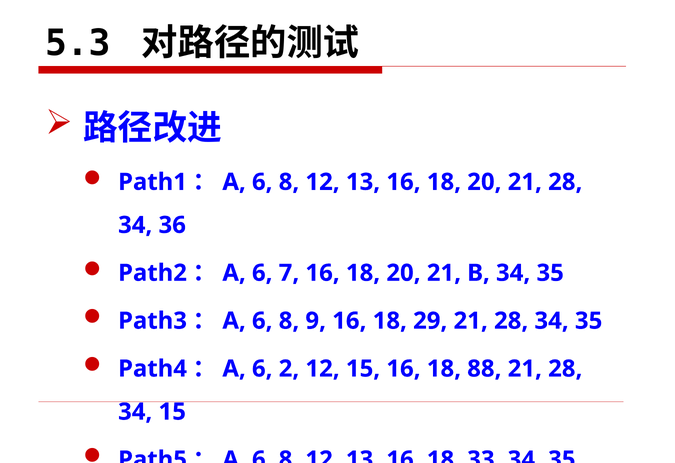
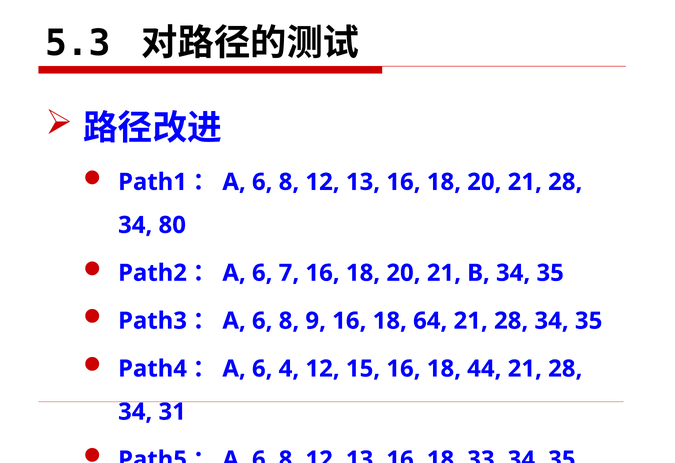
36: 36 -> 80
29: 29 -> 64
2: 2 -> 4
88: 88 -> 44
34 15: 15 -> 31
